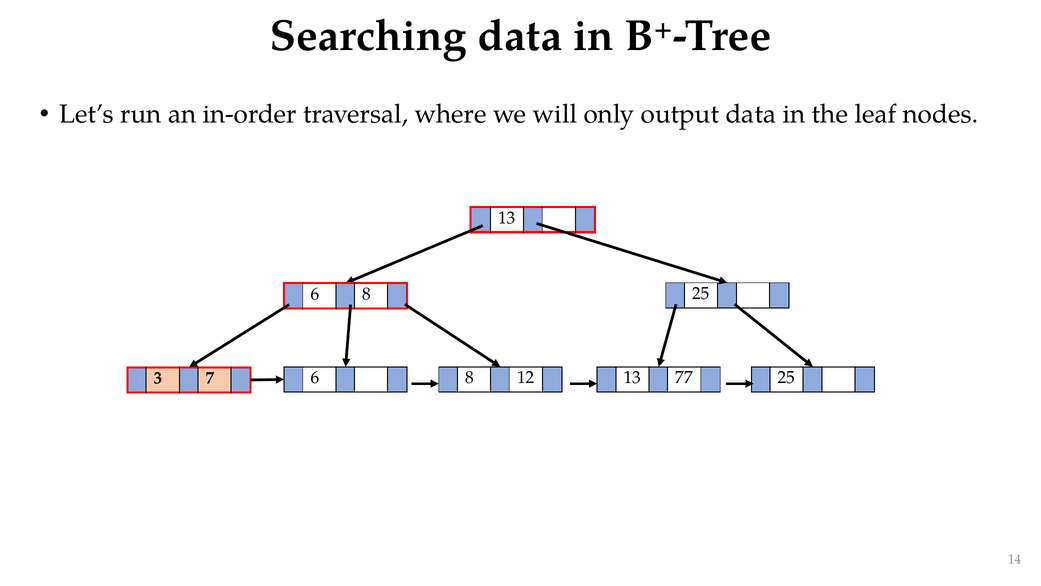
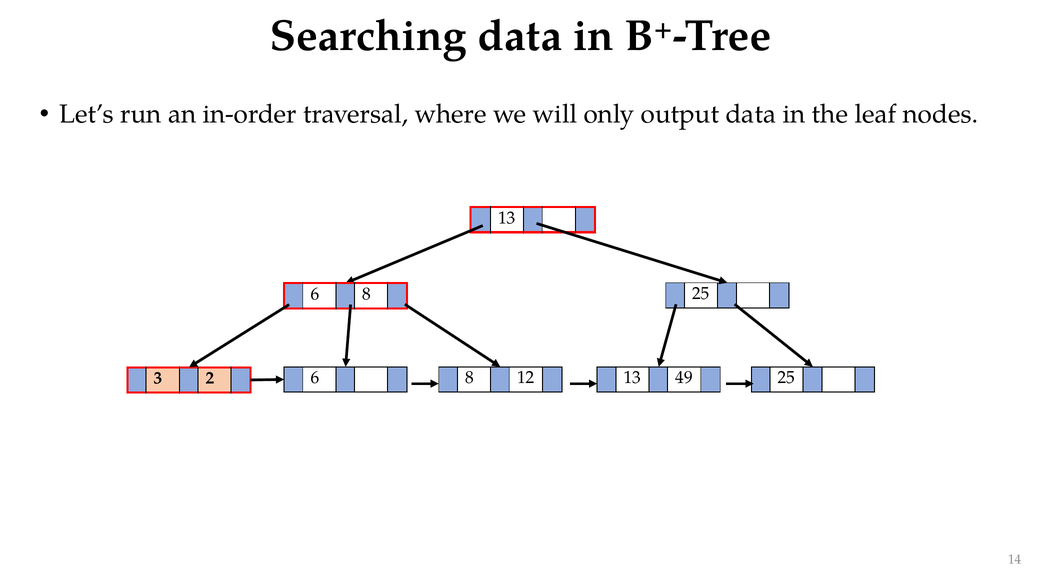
7: 7 -> 2
77: 77 -> 49
